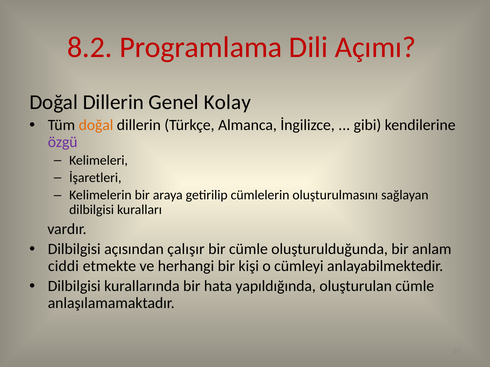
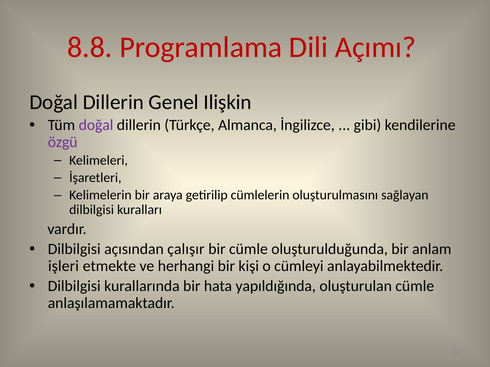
8.2: 8.2 -> 8.8
Kolay: Kolay -> Ilişkin
doğal at (96, 125) colour: orange -> purple
ciddi: ciddi -> işleri
